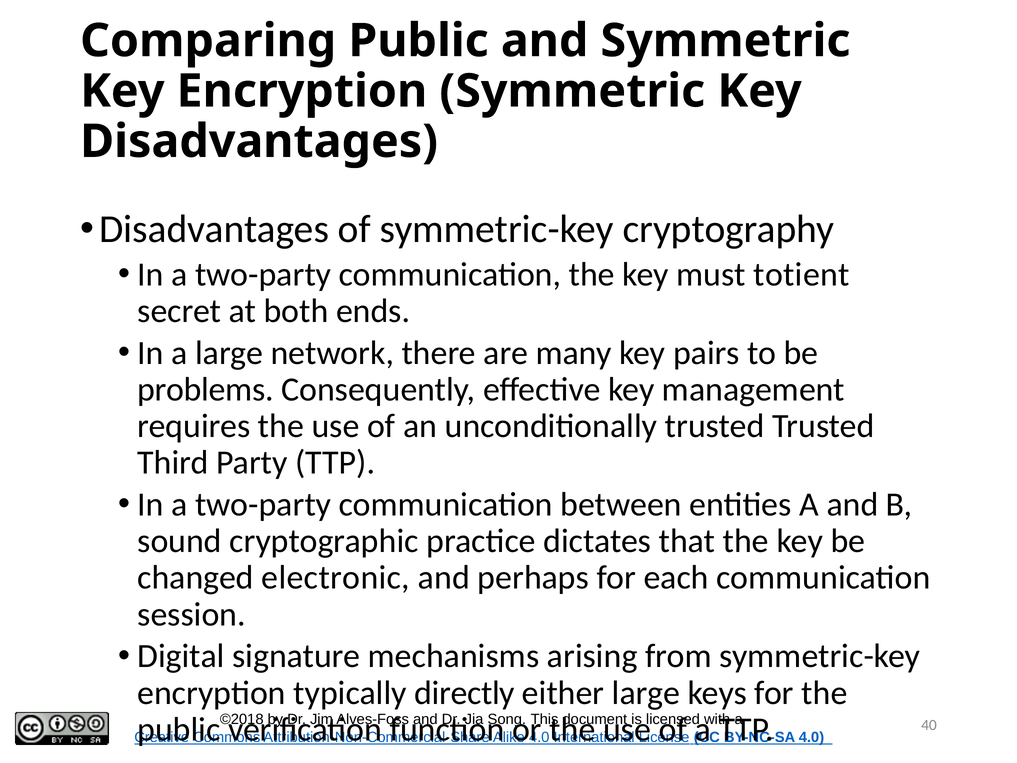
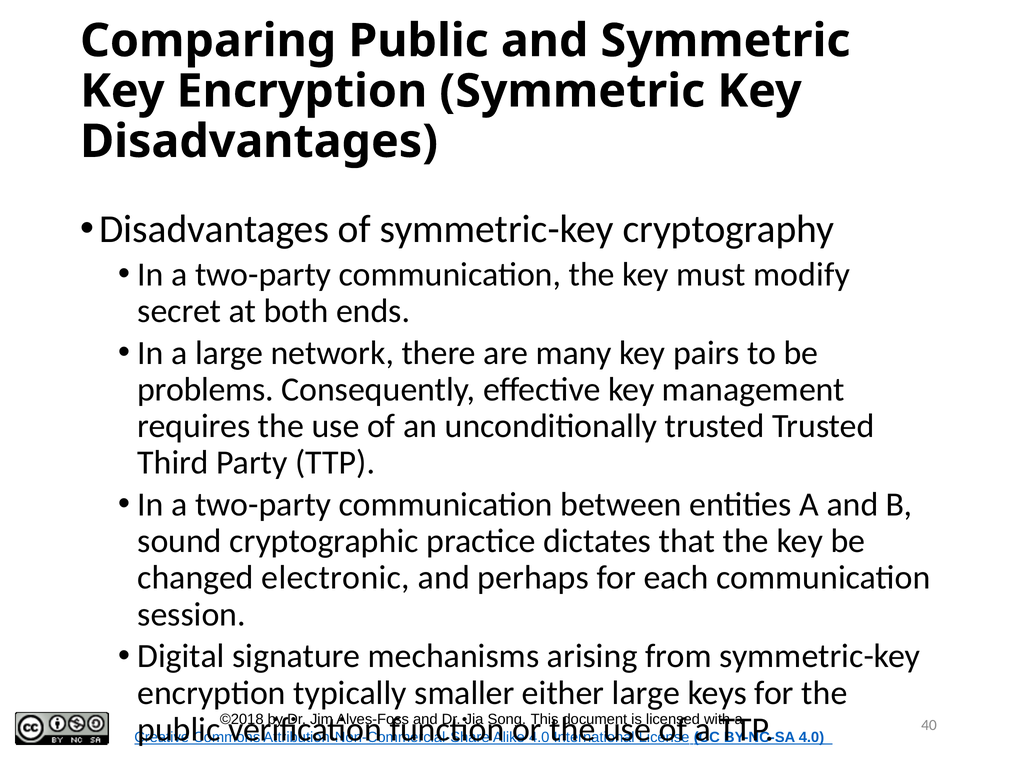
totient: totient -> modify
directly: directly -> smaller
